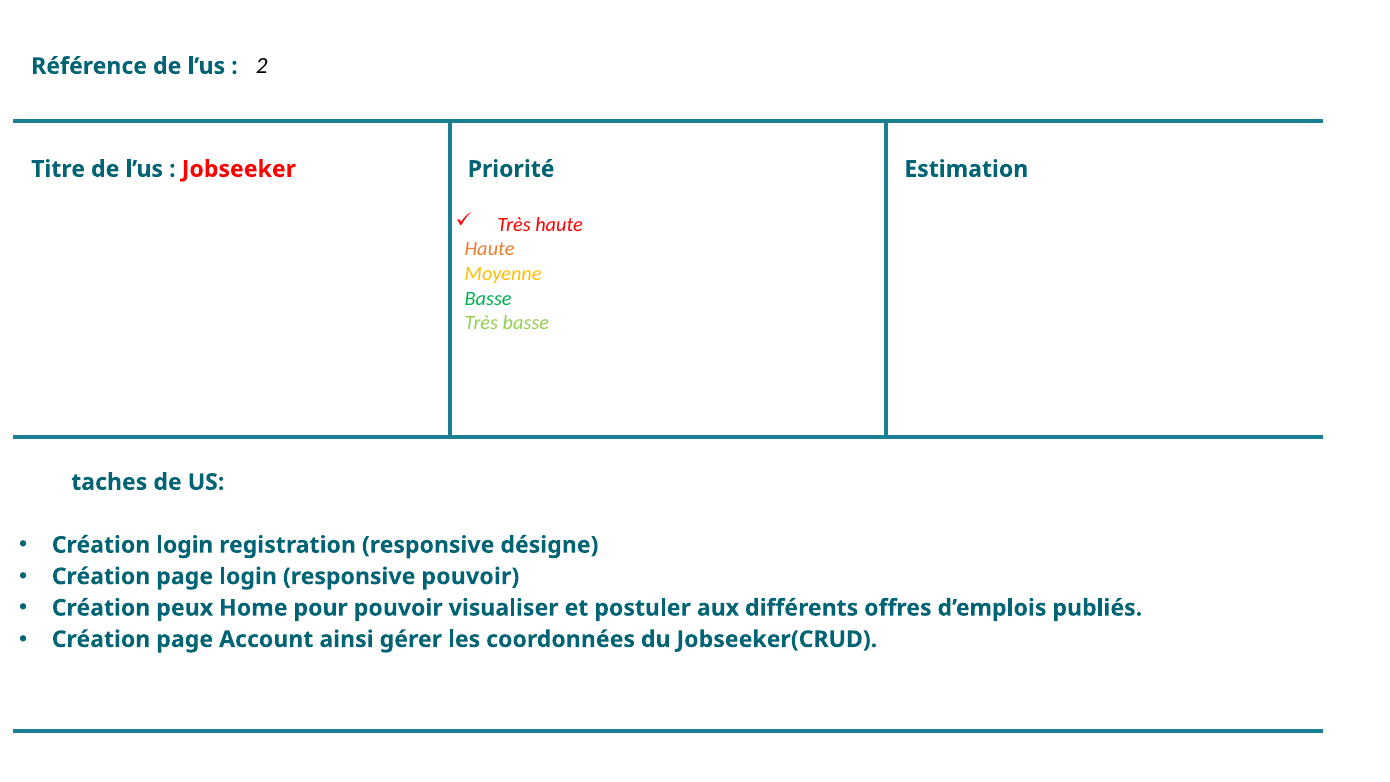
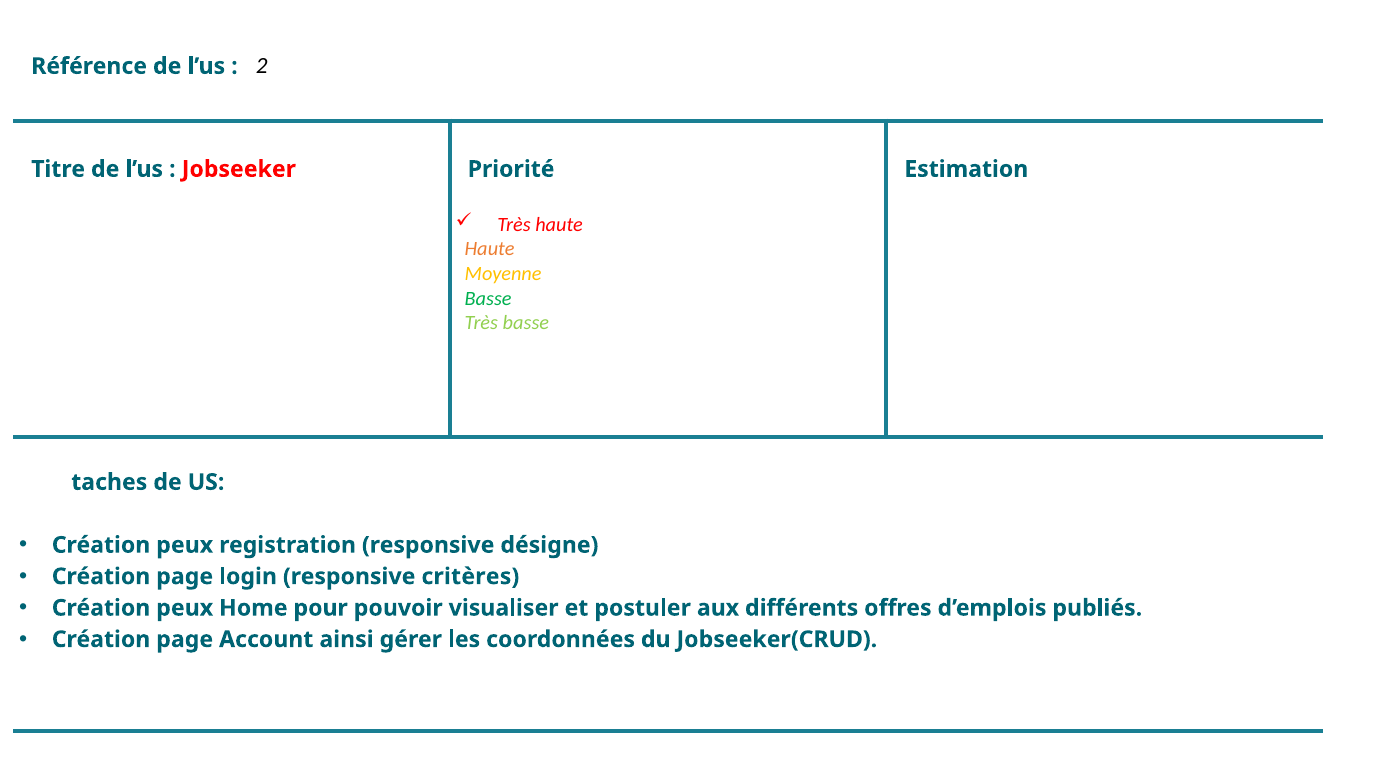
login at (185, 545): login -> peux
responsive pouvoir: pouvoir -> critères
